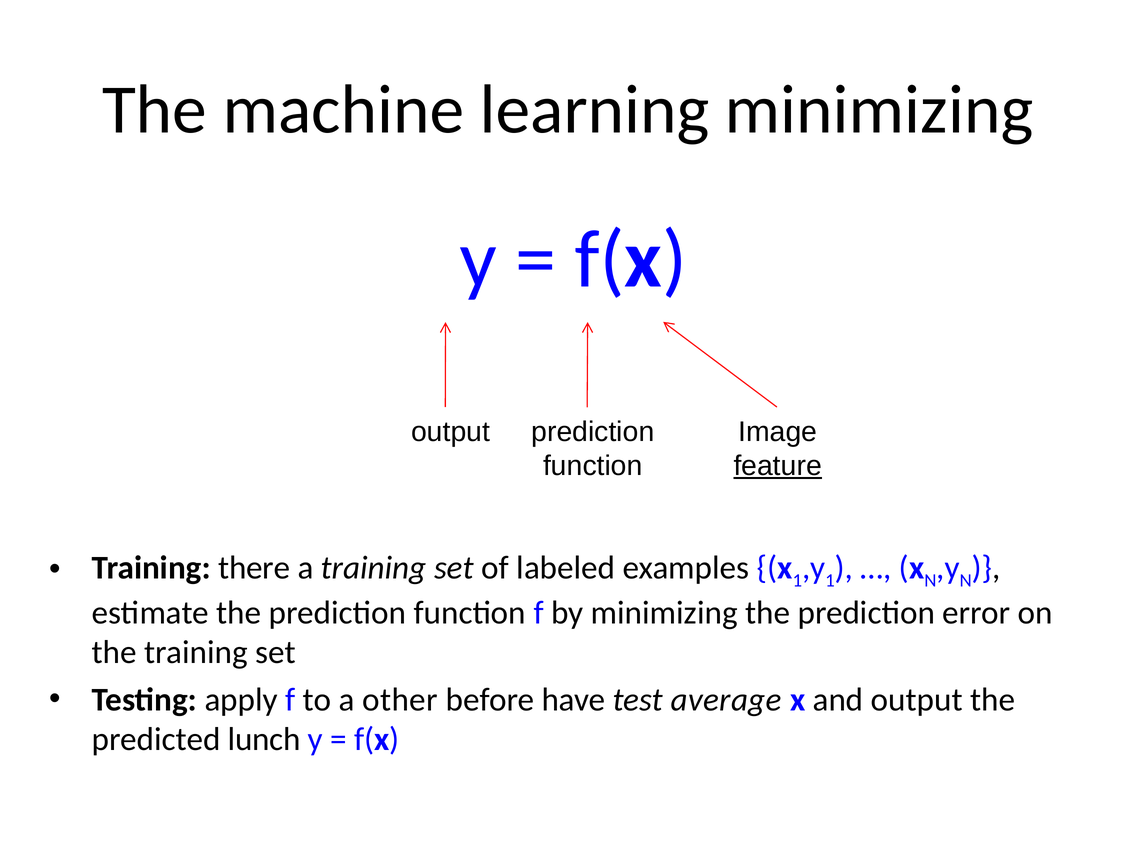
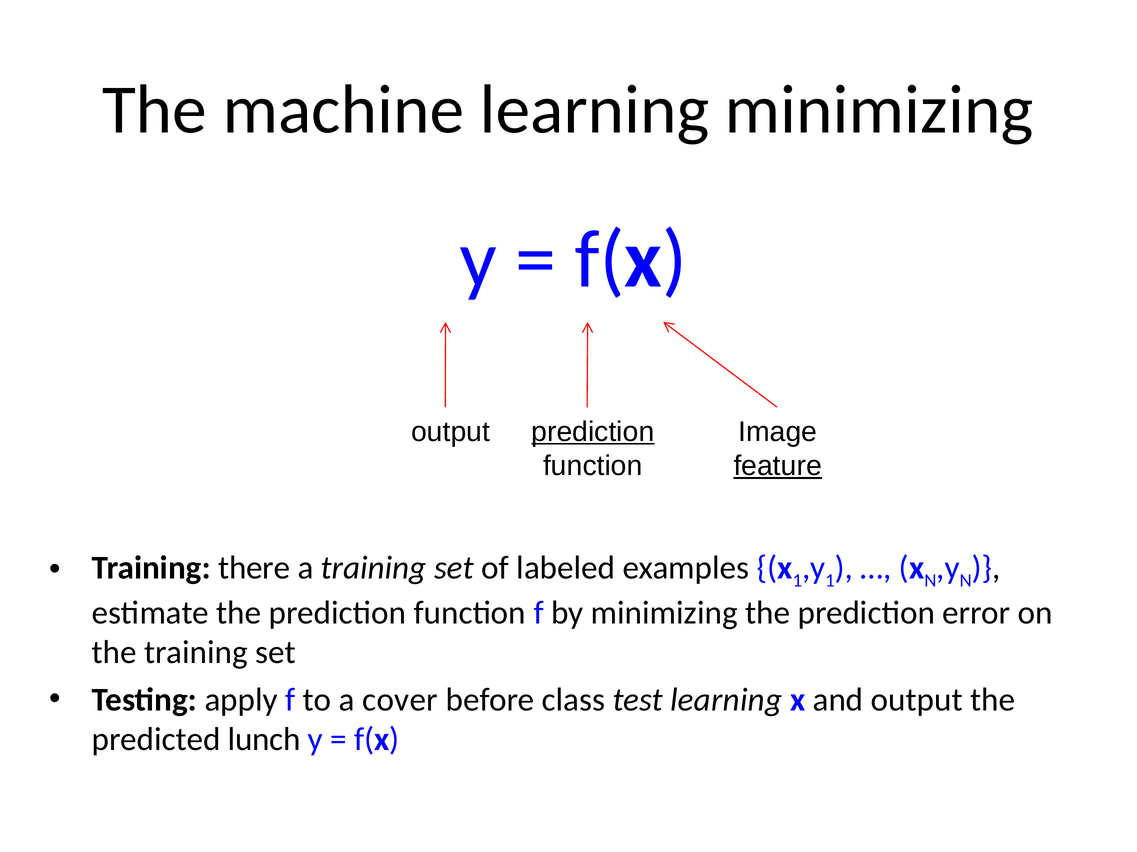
prediction at (593, 432) underline: none -> present
other: other -> cover
have: have -> class
test average: average -> learning
